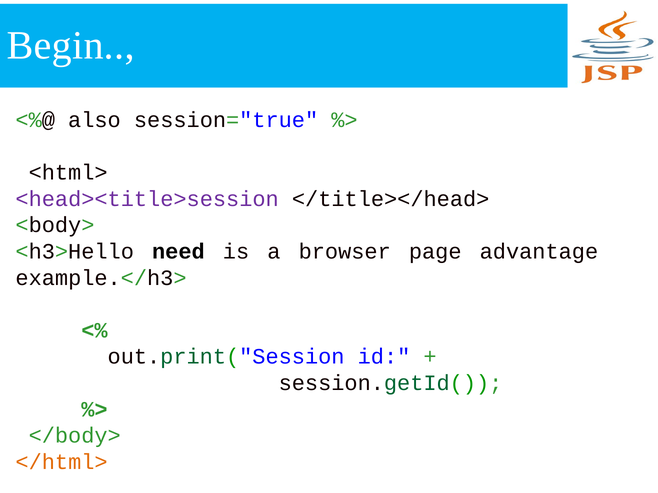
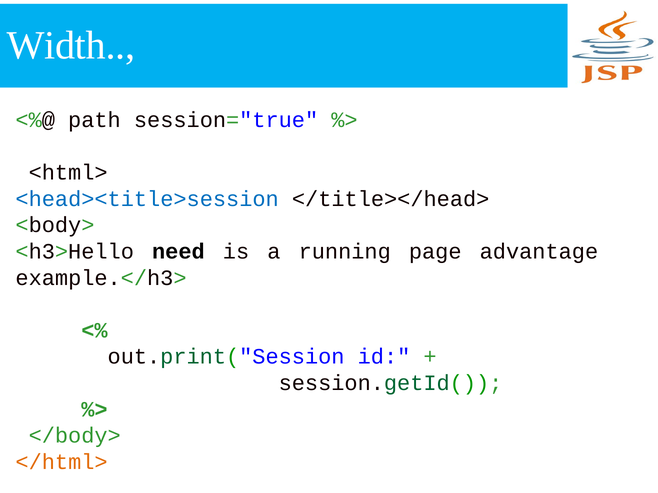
Begin: Begin -> Width
also: also -> path
<head><title>session colour: purple -> blue
browser: browser -> running
